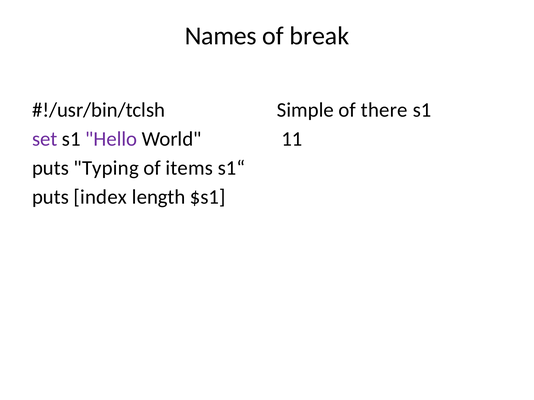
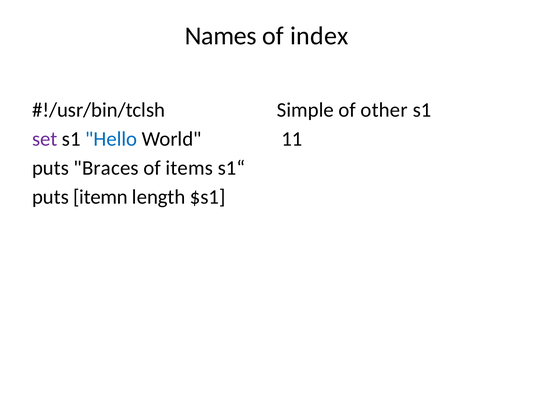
break: break -> index
there: there -> other
Hello colour: purple -> blue
Typing: Typing -> Braces
index: index -> itemn
